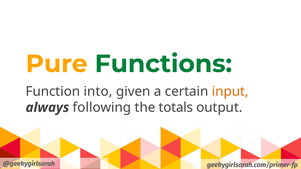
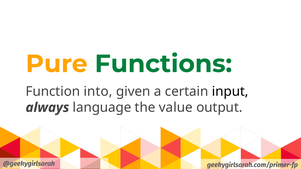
input colour: orange -> black
following: following -> language
totals: totals -> value
